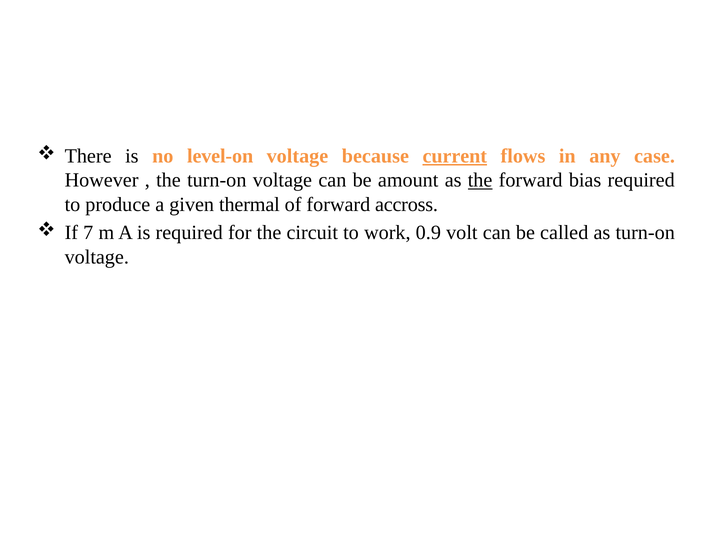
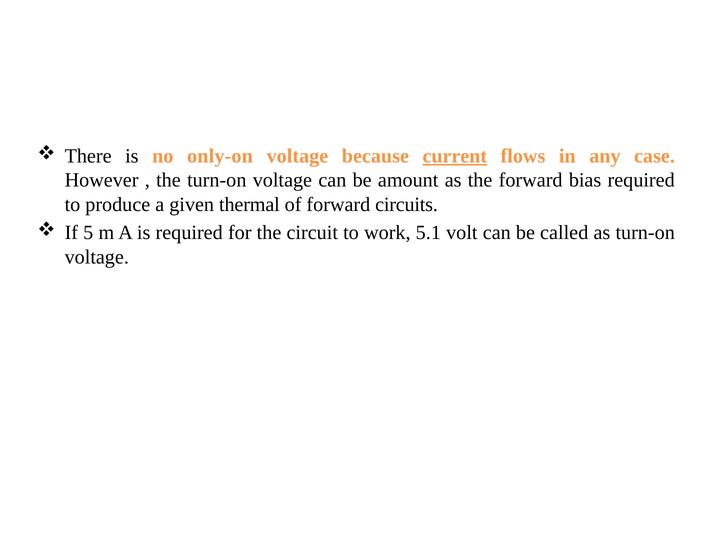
level-on: level-on -> only-on
the at (480, 180) underline: present -> none
accross: accross -> circuits
7: 7 -> 5
0.9: 0.9 -> 5.1
